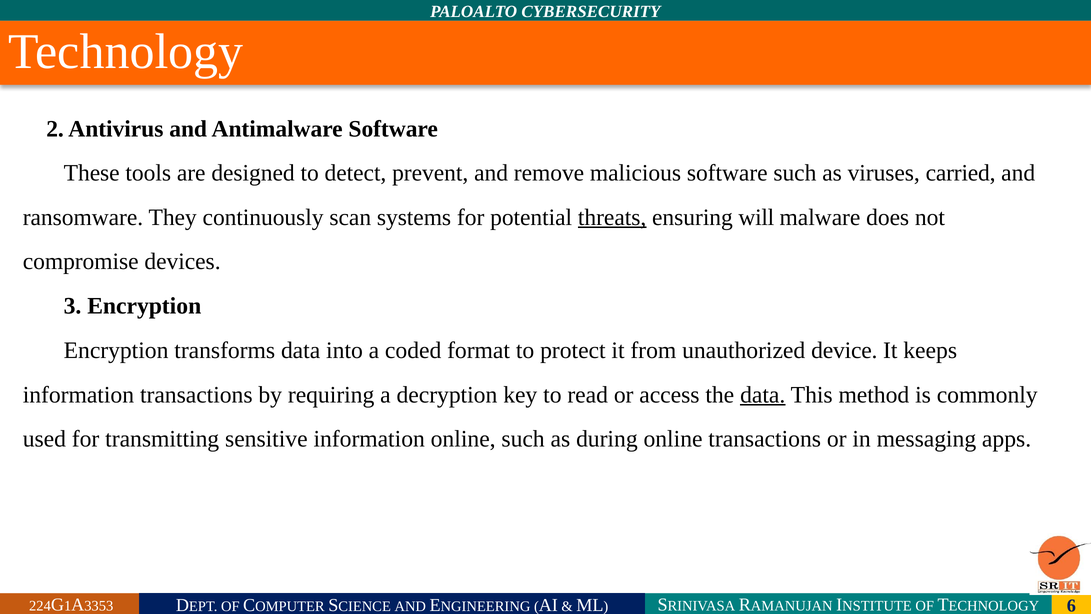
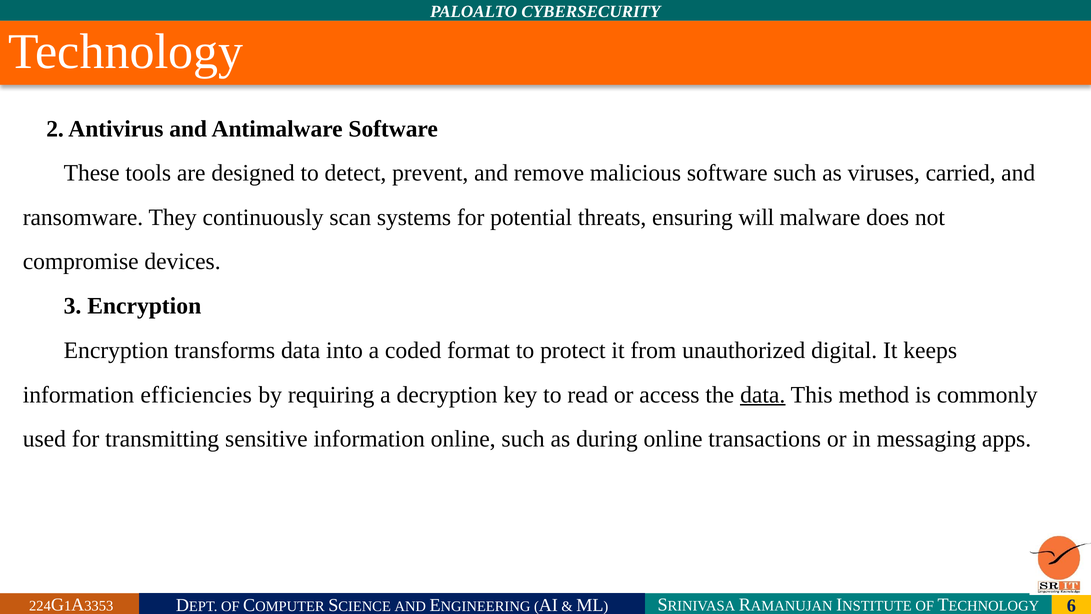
threats underline: present -> none
device: device -> digital
information transactions: transactions -> efficiencies
